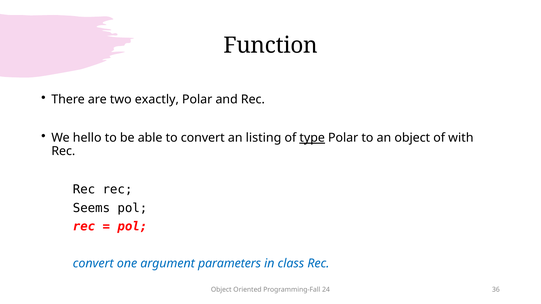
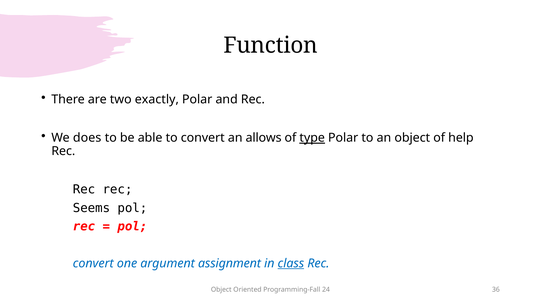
hello: hello -> does
listing: listing -> allows
with: with -> help
parameters: parameters -> assignment
class underline: none -> present
